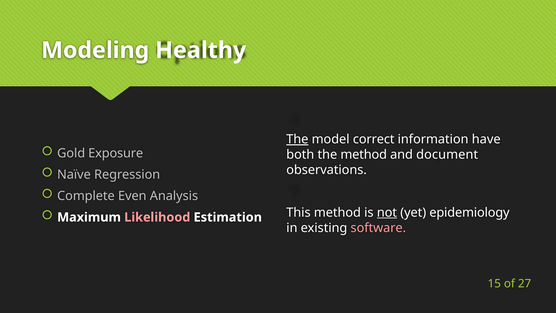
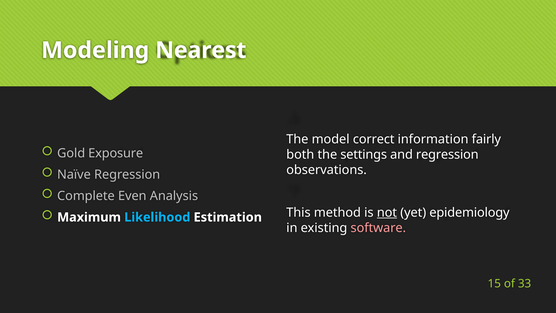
Healthy: Healthy -> Nearest
The at (297, 139) underline: present -> none
have: have -> fairly
the method: method -> settings
and document: document -> regression
Likelihood colour: pink -> light blue
27: 27 -> 33
